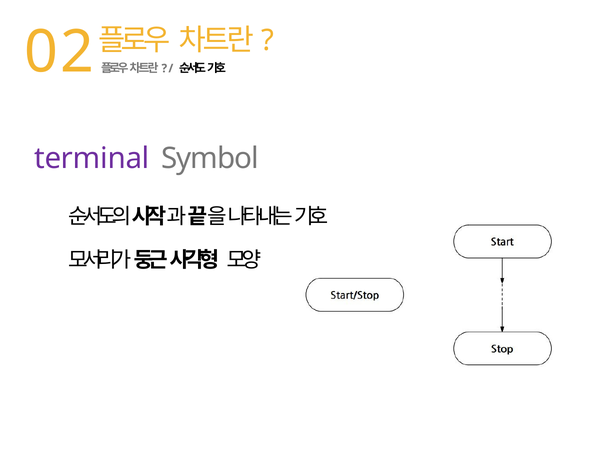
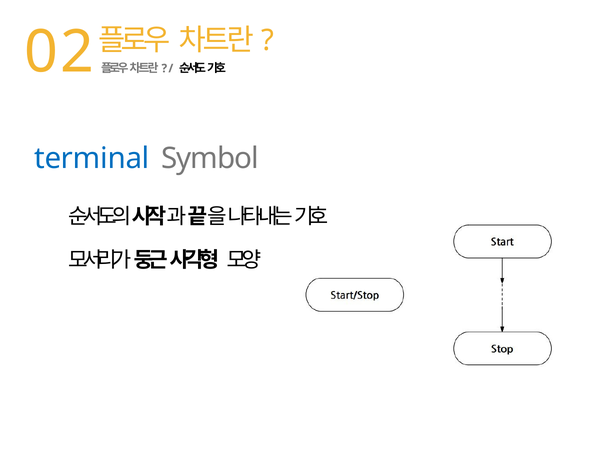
terminal colour: purple -> blue
